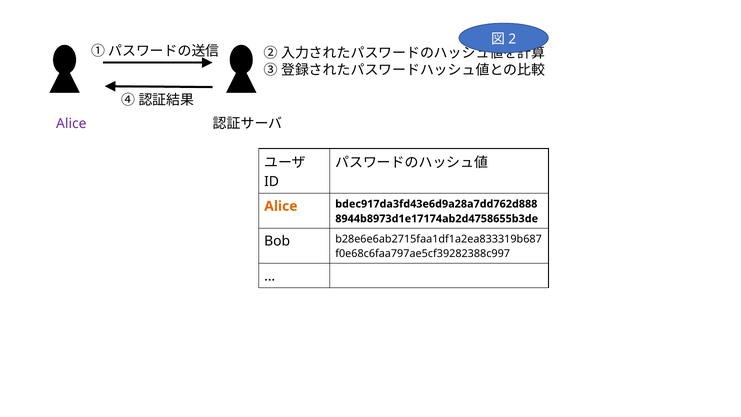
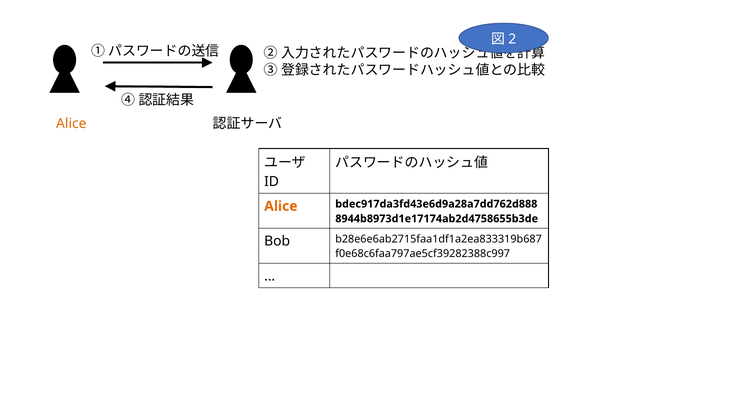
Alice at (71, 124) colour: purple -> orange
